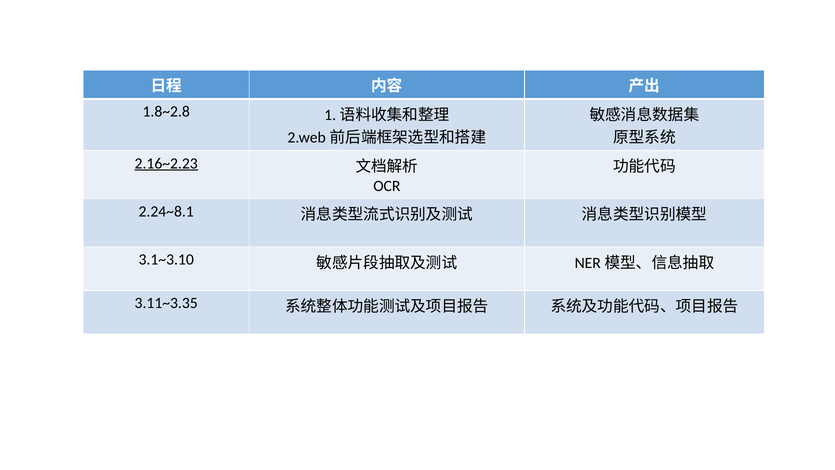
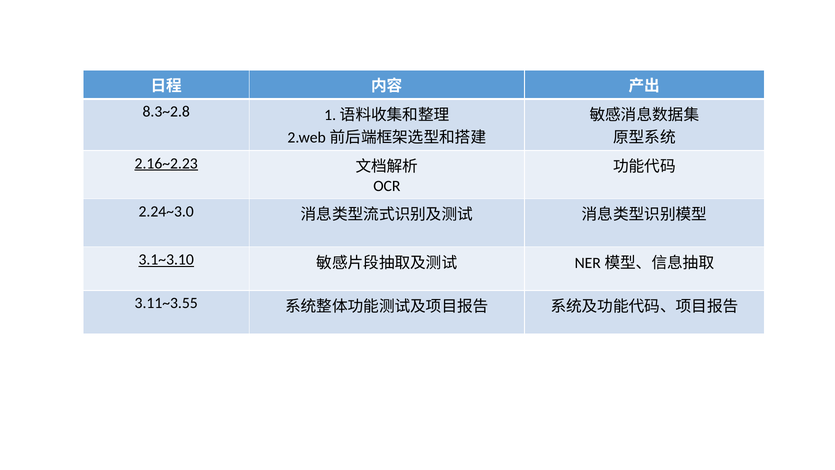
1.8~2.8: 1.8~2.8 -> 8.3~2.8
2.24~8.1: 2.24~8.1 -> 2.24~3.0
3.1~3.10 underline: none -> present
3.11~3.35: 3.11~3.35 -> 3.11~3.55
